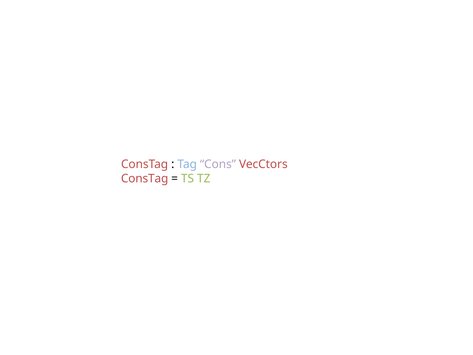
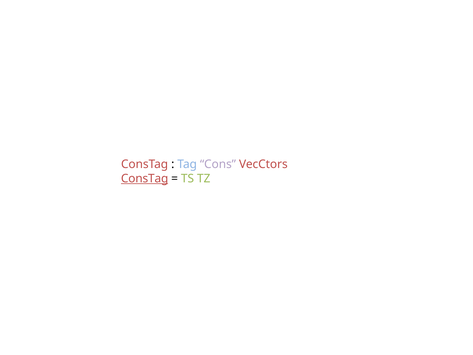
ConsTag at (145, 178) underline: none -> present
